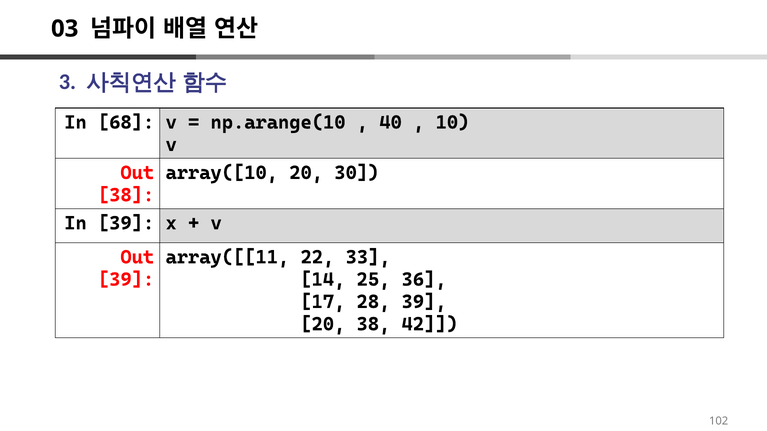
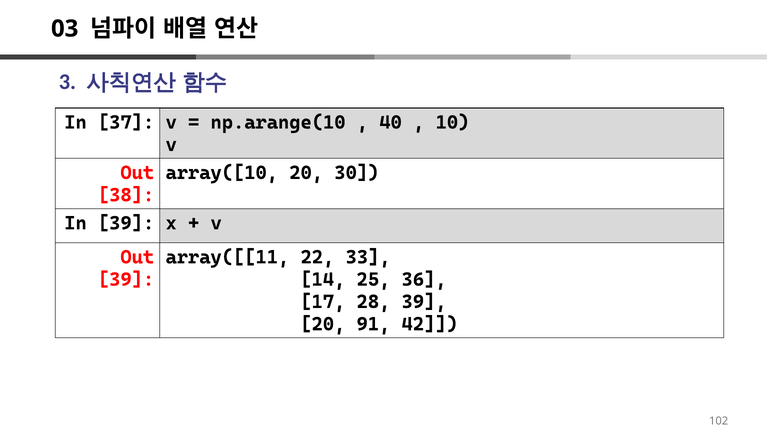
68: 68 -> 37
20 38: 38 -> 91
